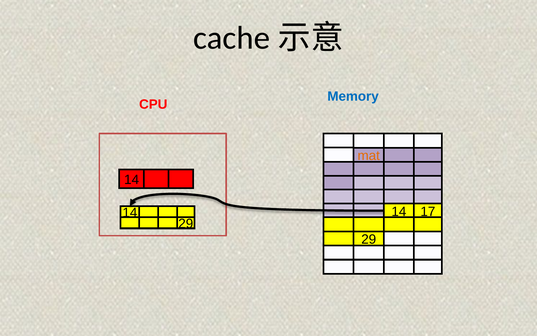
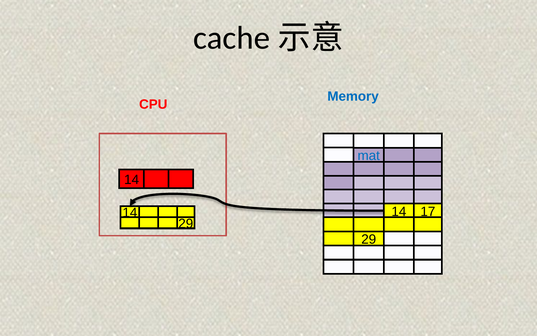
mat colour: orange -> blue
